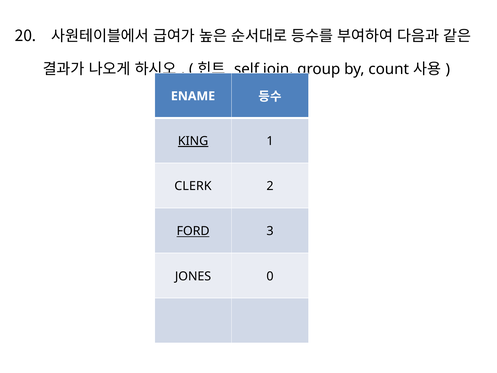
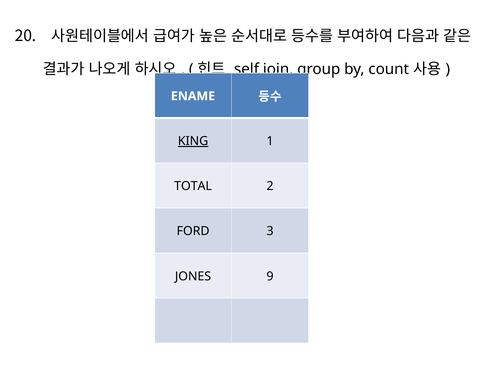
CLERK: CLERK -> TOTAL
FORD underline: present -> none
0: 0 -> 9
